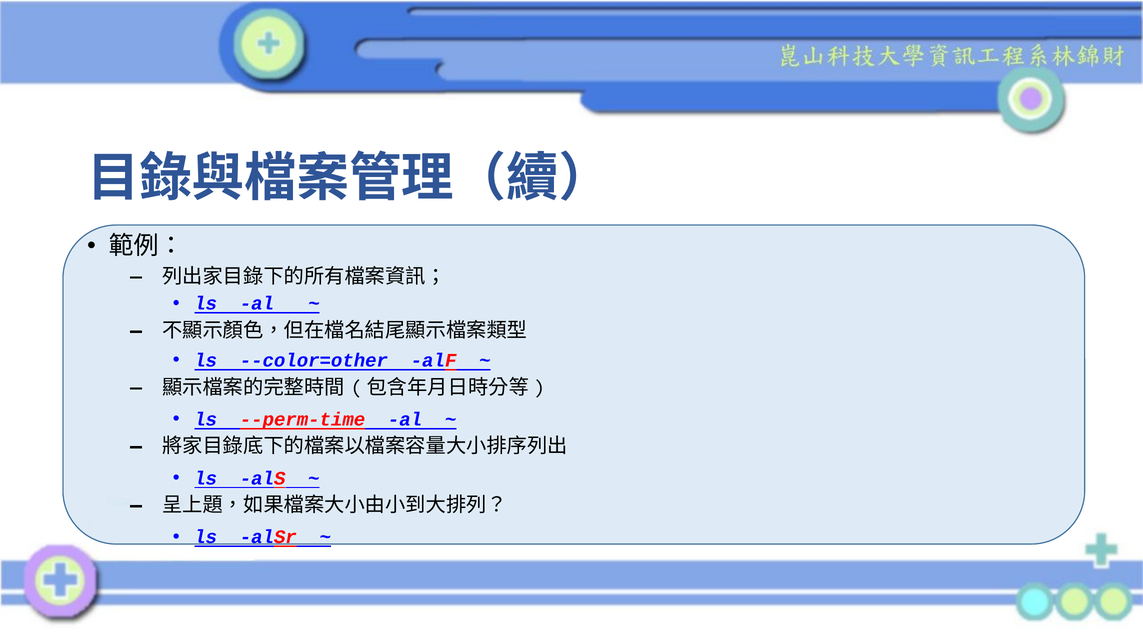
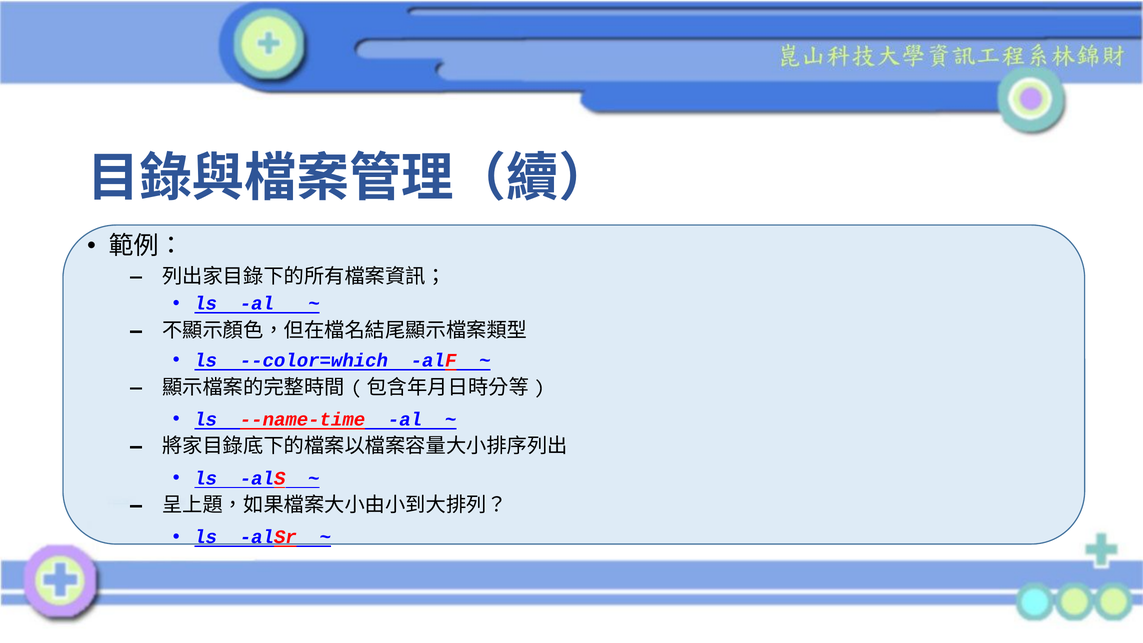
--color=other: --color=other -> --color=which
--perm-time: --perm-time -> --name-time
